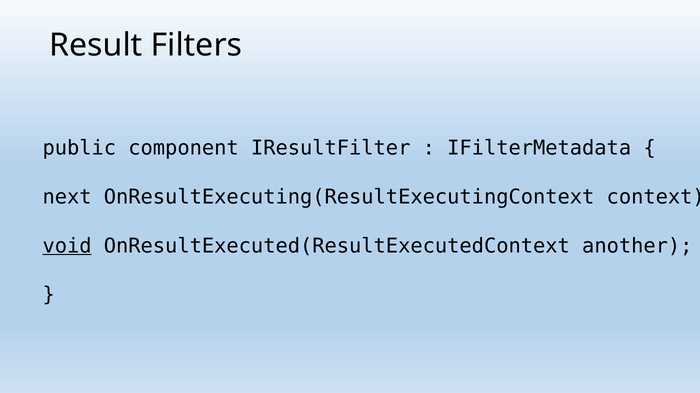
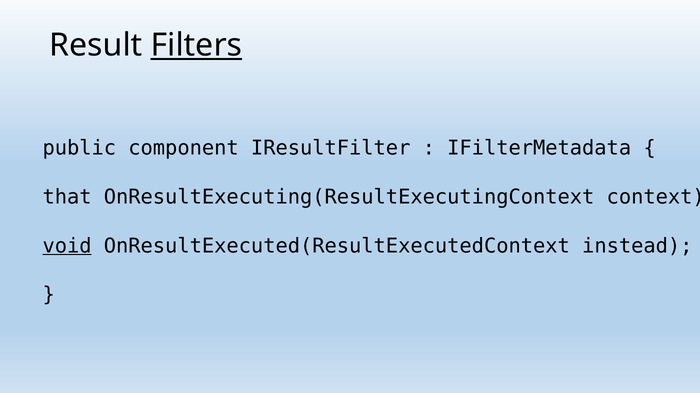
Filters underline: none -> present
next: next -> that
another: another -> instead
